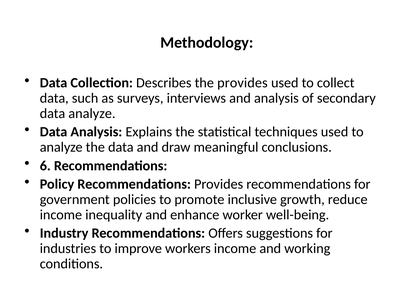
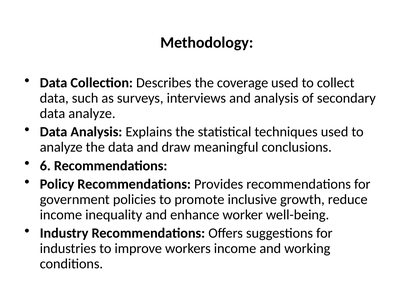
the provides: provides -> coverage
